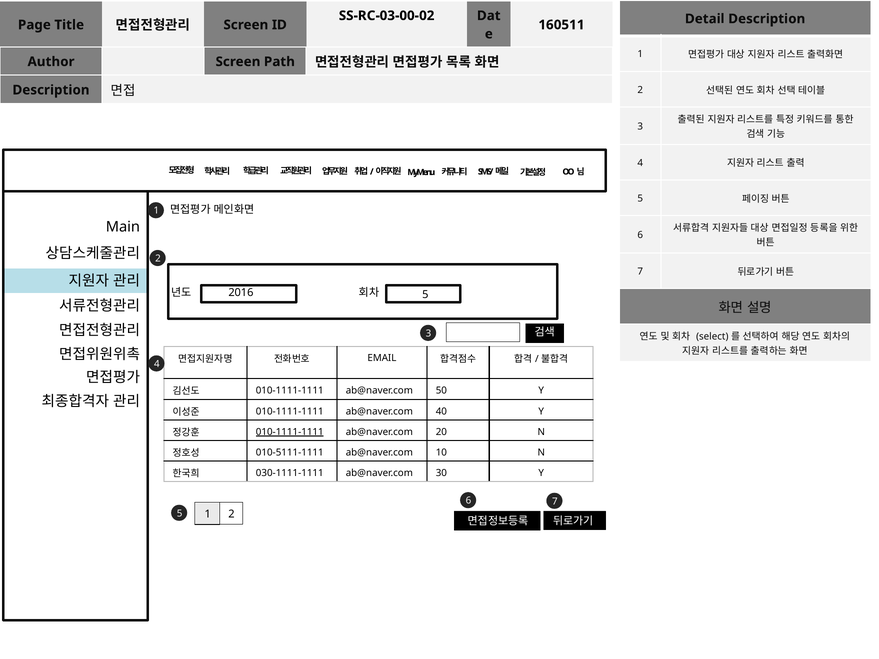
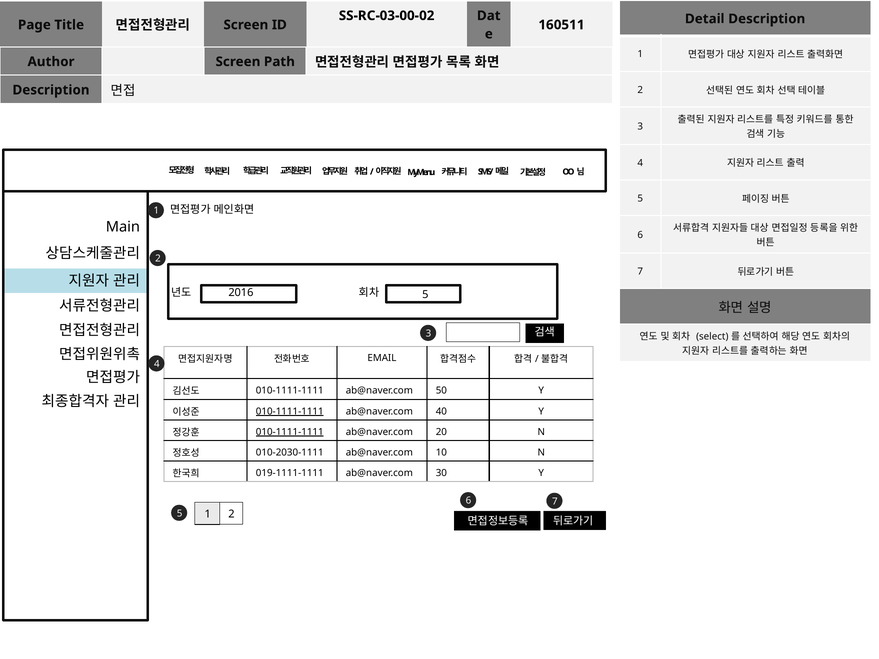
010-1111-1111 at (290, 411) underline: none -> present
010-5111-1111: 010-5111-1111 -> 010-2030-1111
030-1111-1111: 030-1111-1111 -> 019-1111-1111
